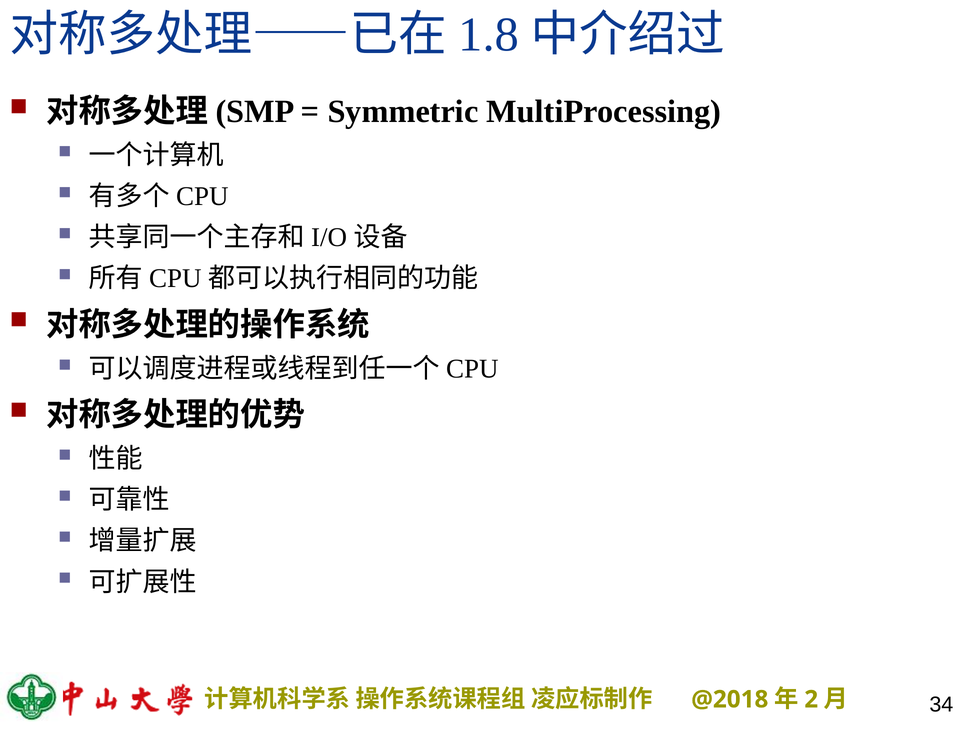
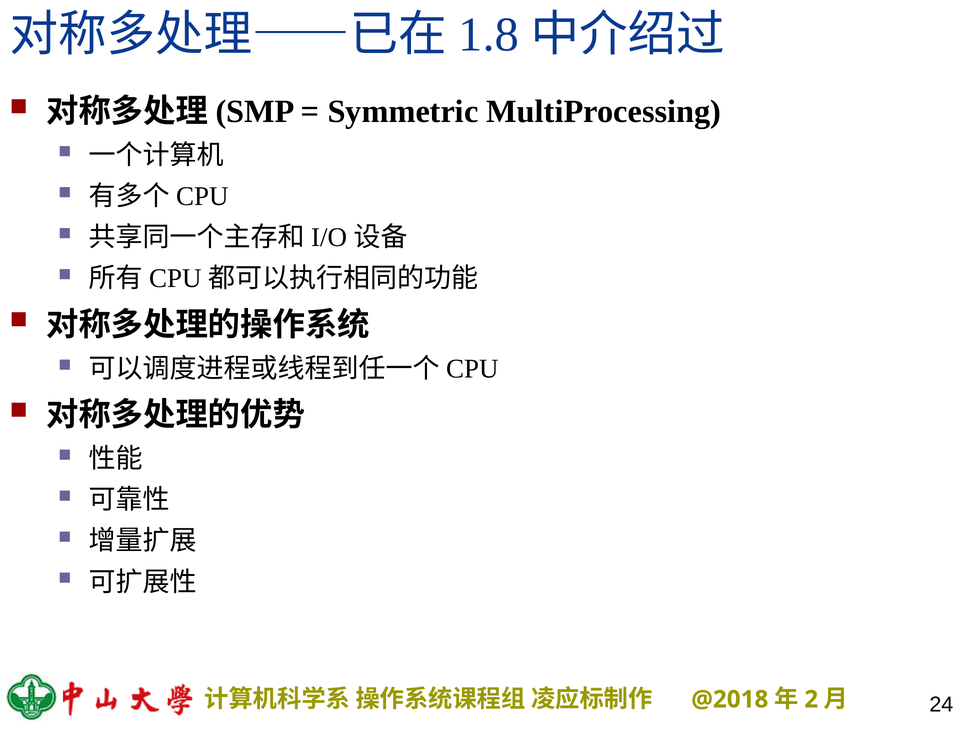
34: 34 -> 24
